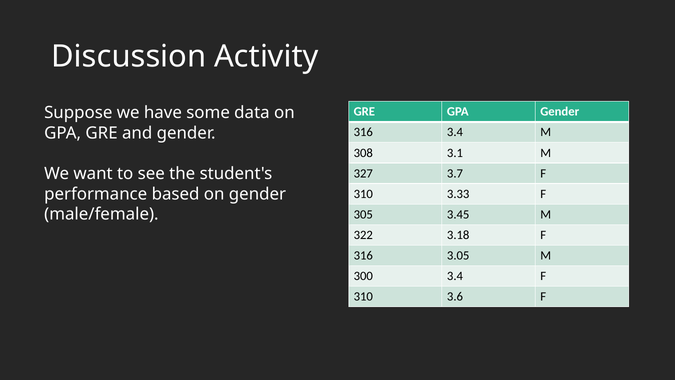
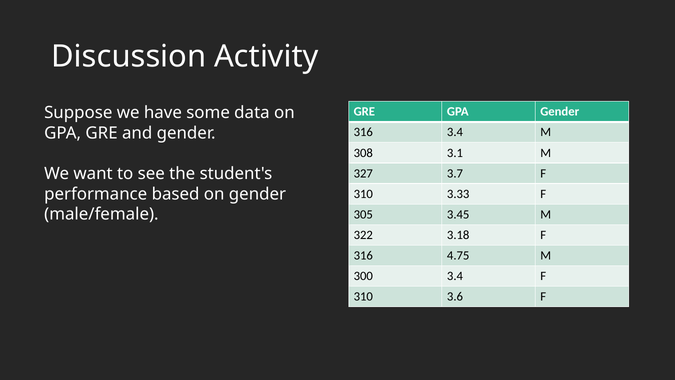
3.05: 3.05 -> 4.75
